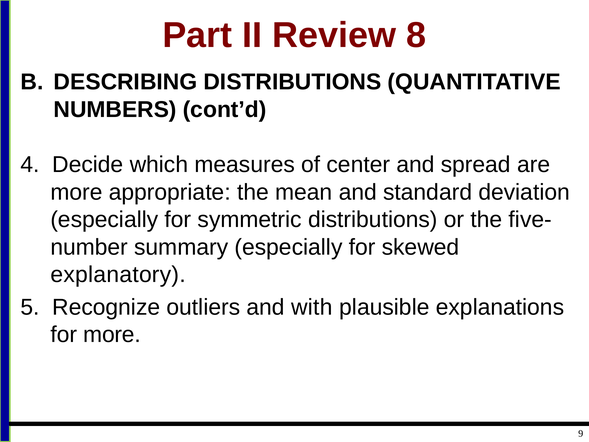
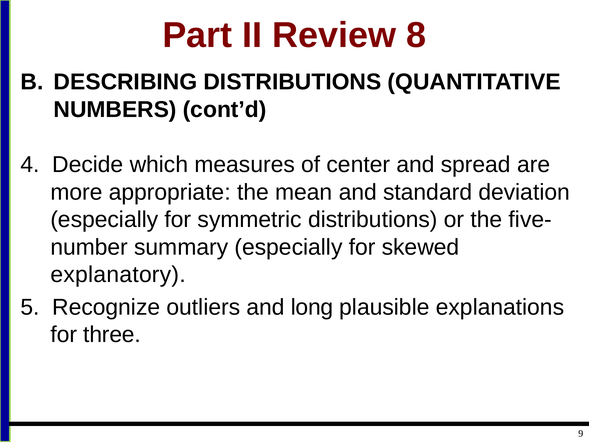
with: with -> long
for more: more -> three
